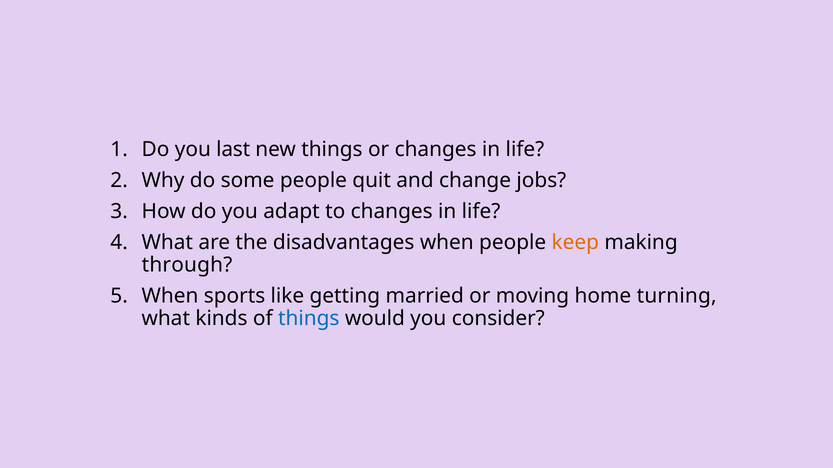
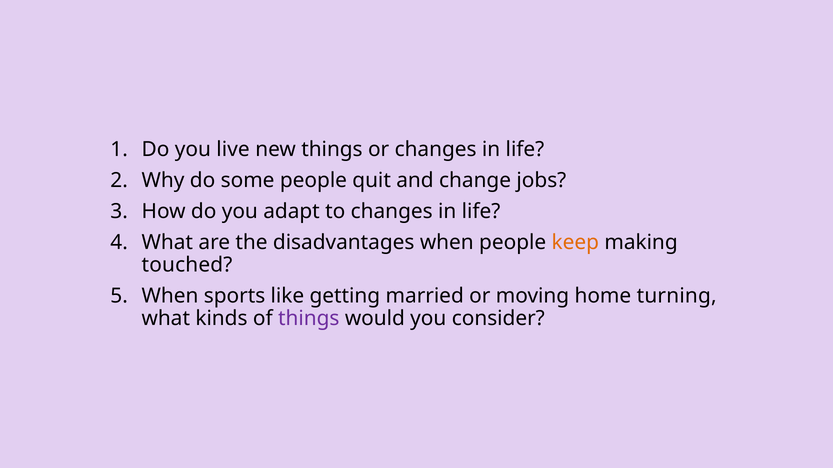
last: last -> live
through: through -> touched
things at (309, 319) colour: blue -> purple
